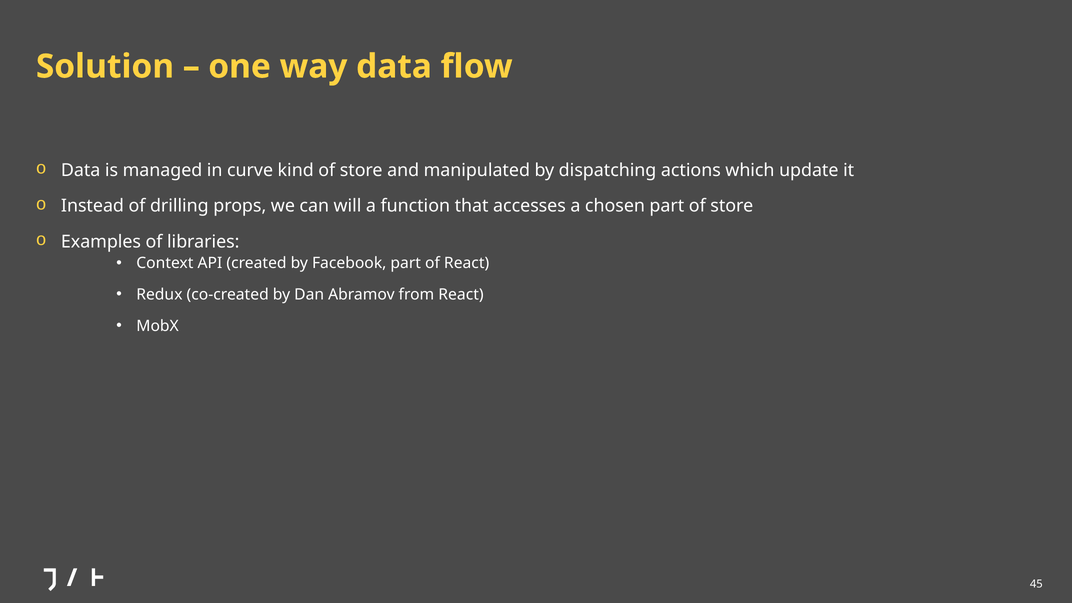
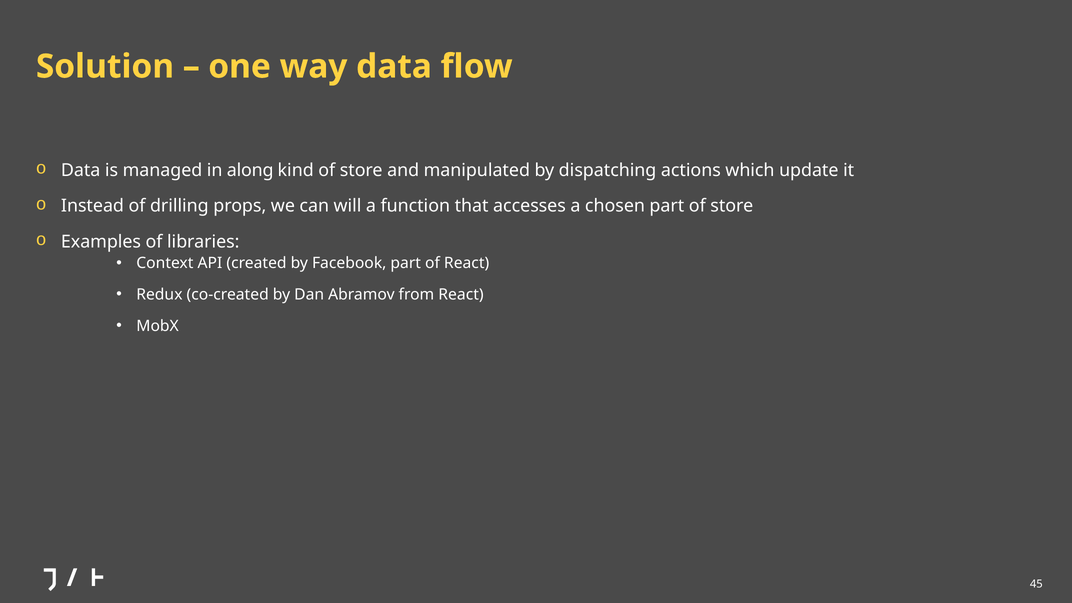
curve: curve -> along
